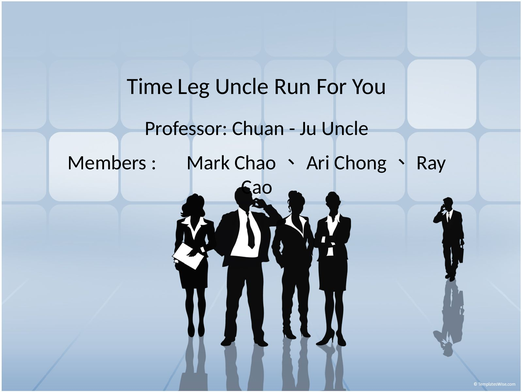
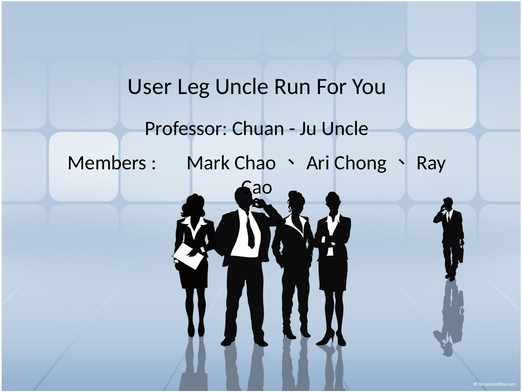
Time: Time -> User
